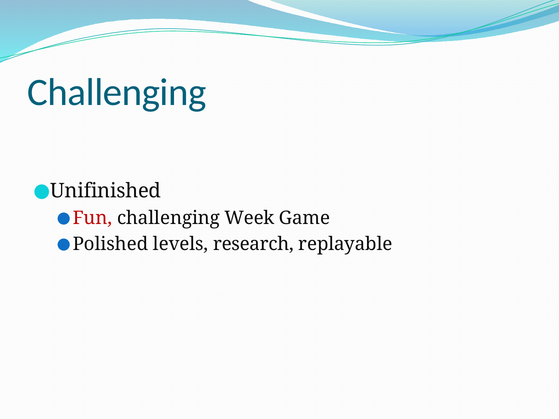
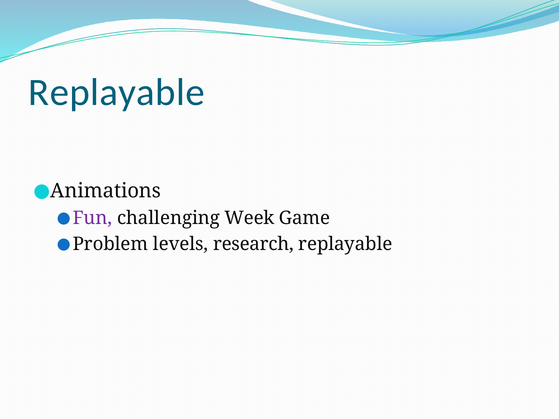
Challenging at (117, 92): Challenging -> Replayable
Unifinished: Unifinished -> Animations
Fun colour: red -> purple
Polished: Polished -> Problem
